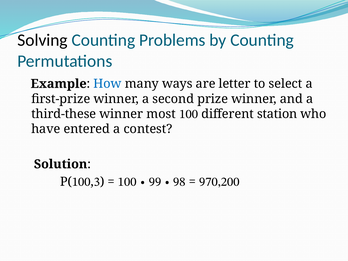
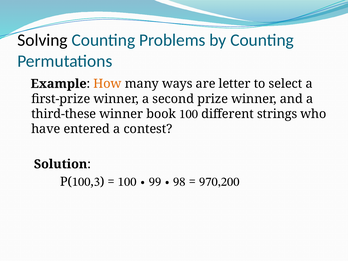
How colour: blue -> orange
most: most -> book
station: station -> strings
